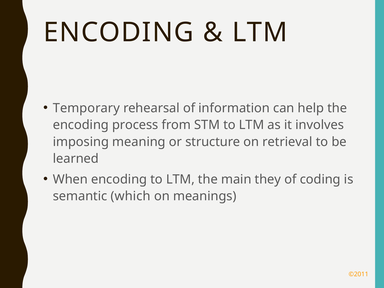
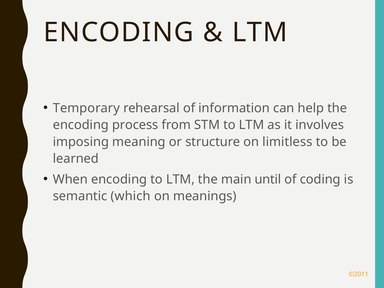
retrieval: retrieval -> limitless
they: they -> until
